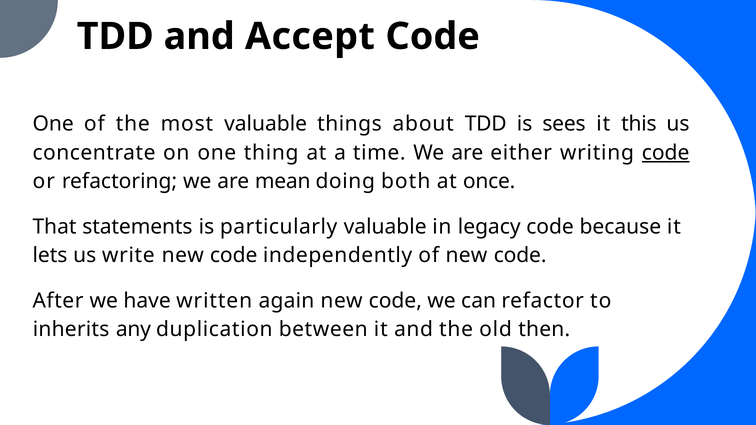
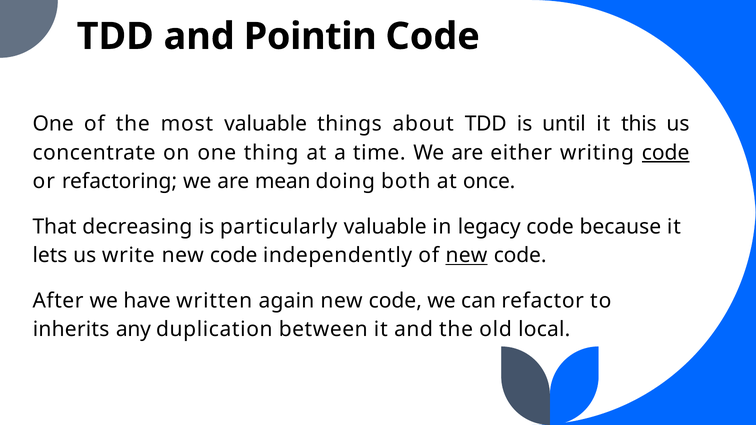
Accept: Accept -> Pointin
sees: sees -> until
statements: statements -> decreasing
new at (466, 256) underline: none -> present
then: then -> local
